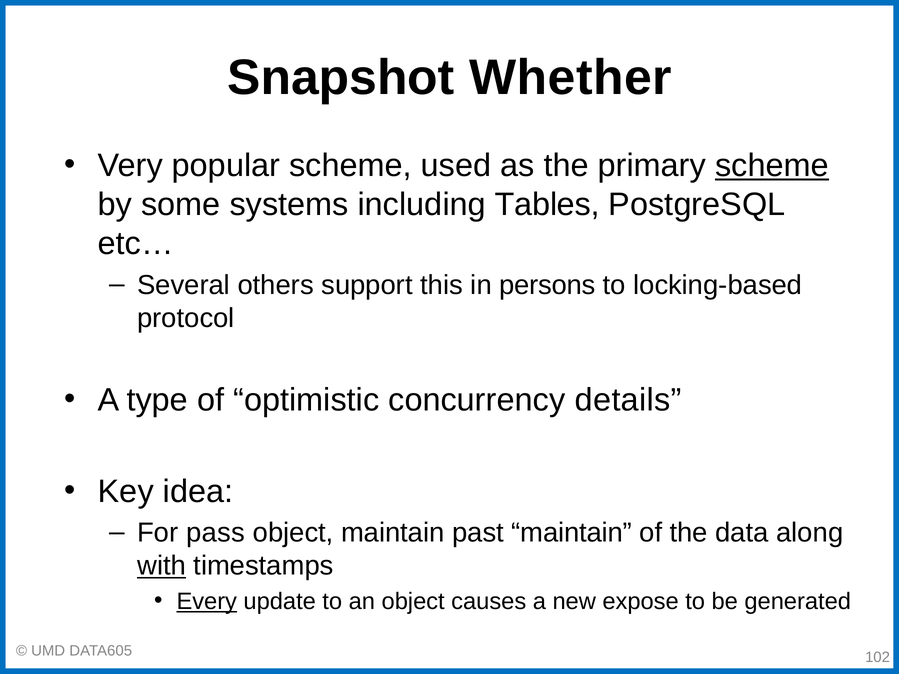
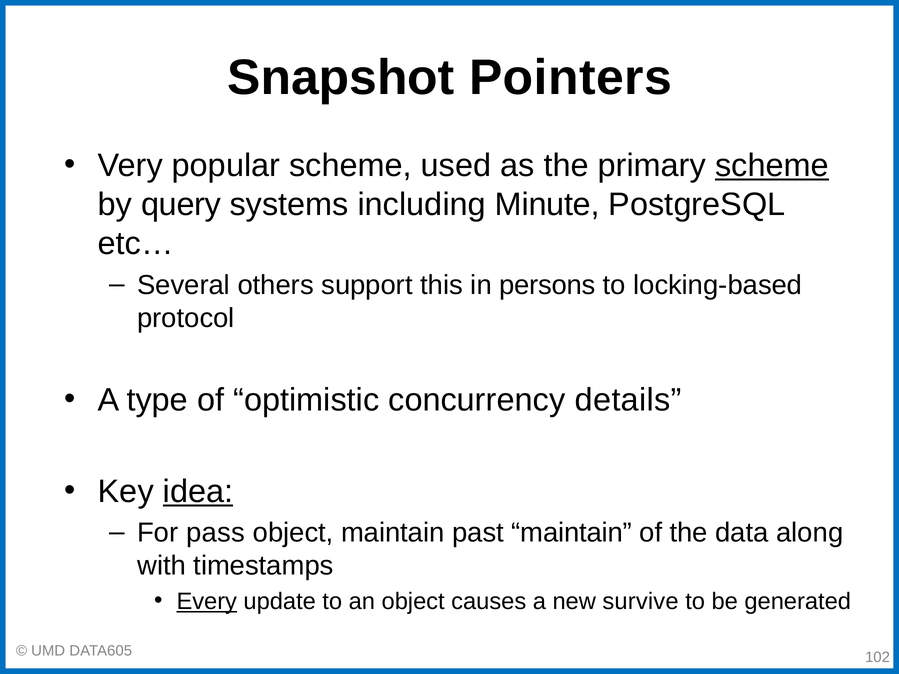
Whether: Whether -> Pointers
some: some -> query
Tables: Tables -> Minute
idea underline: none -> present
with underline: present -> none
expose: expose -> survive
